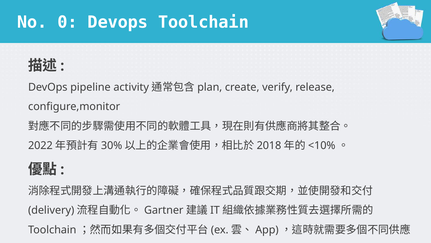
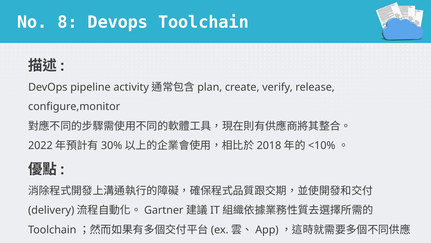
0: 0 -> 8
